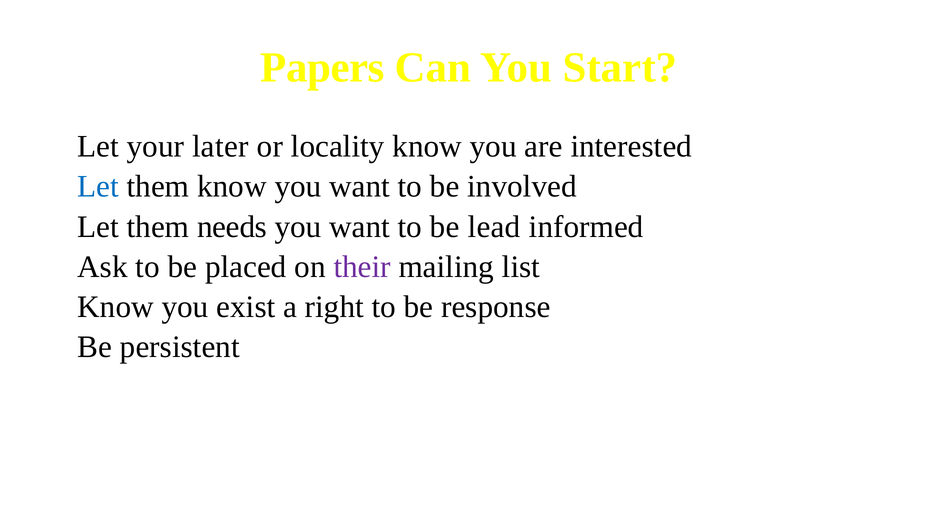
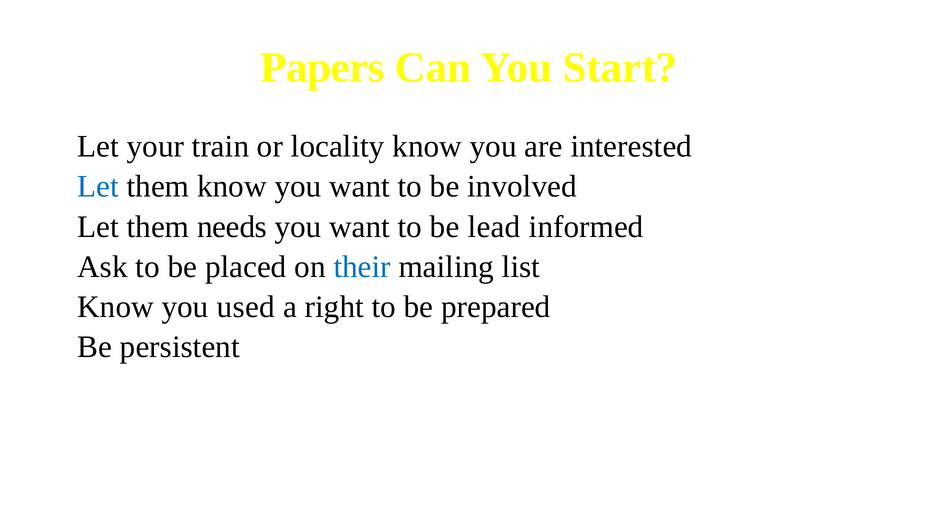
later: later -> train
their colour: purple -> blue
exist: exist -> used
response: response -> prepared
